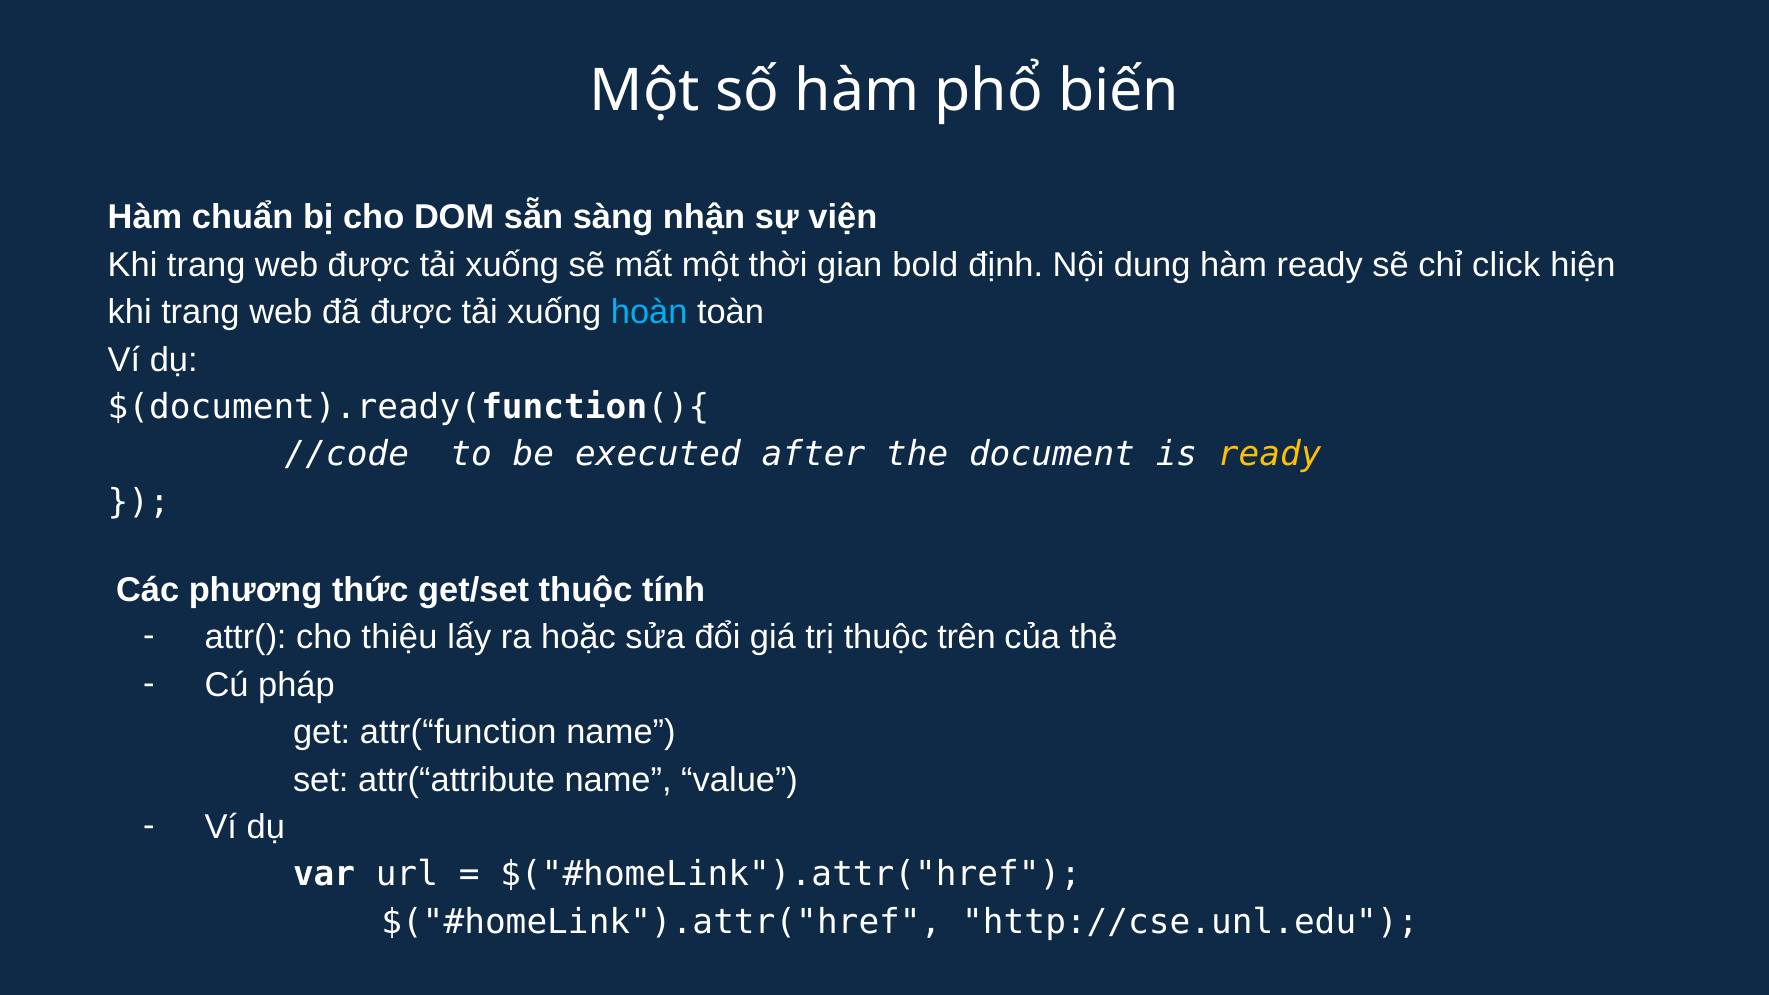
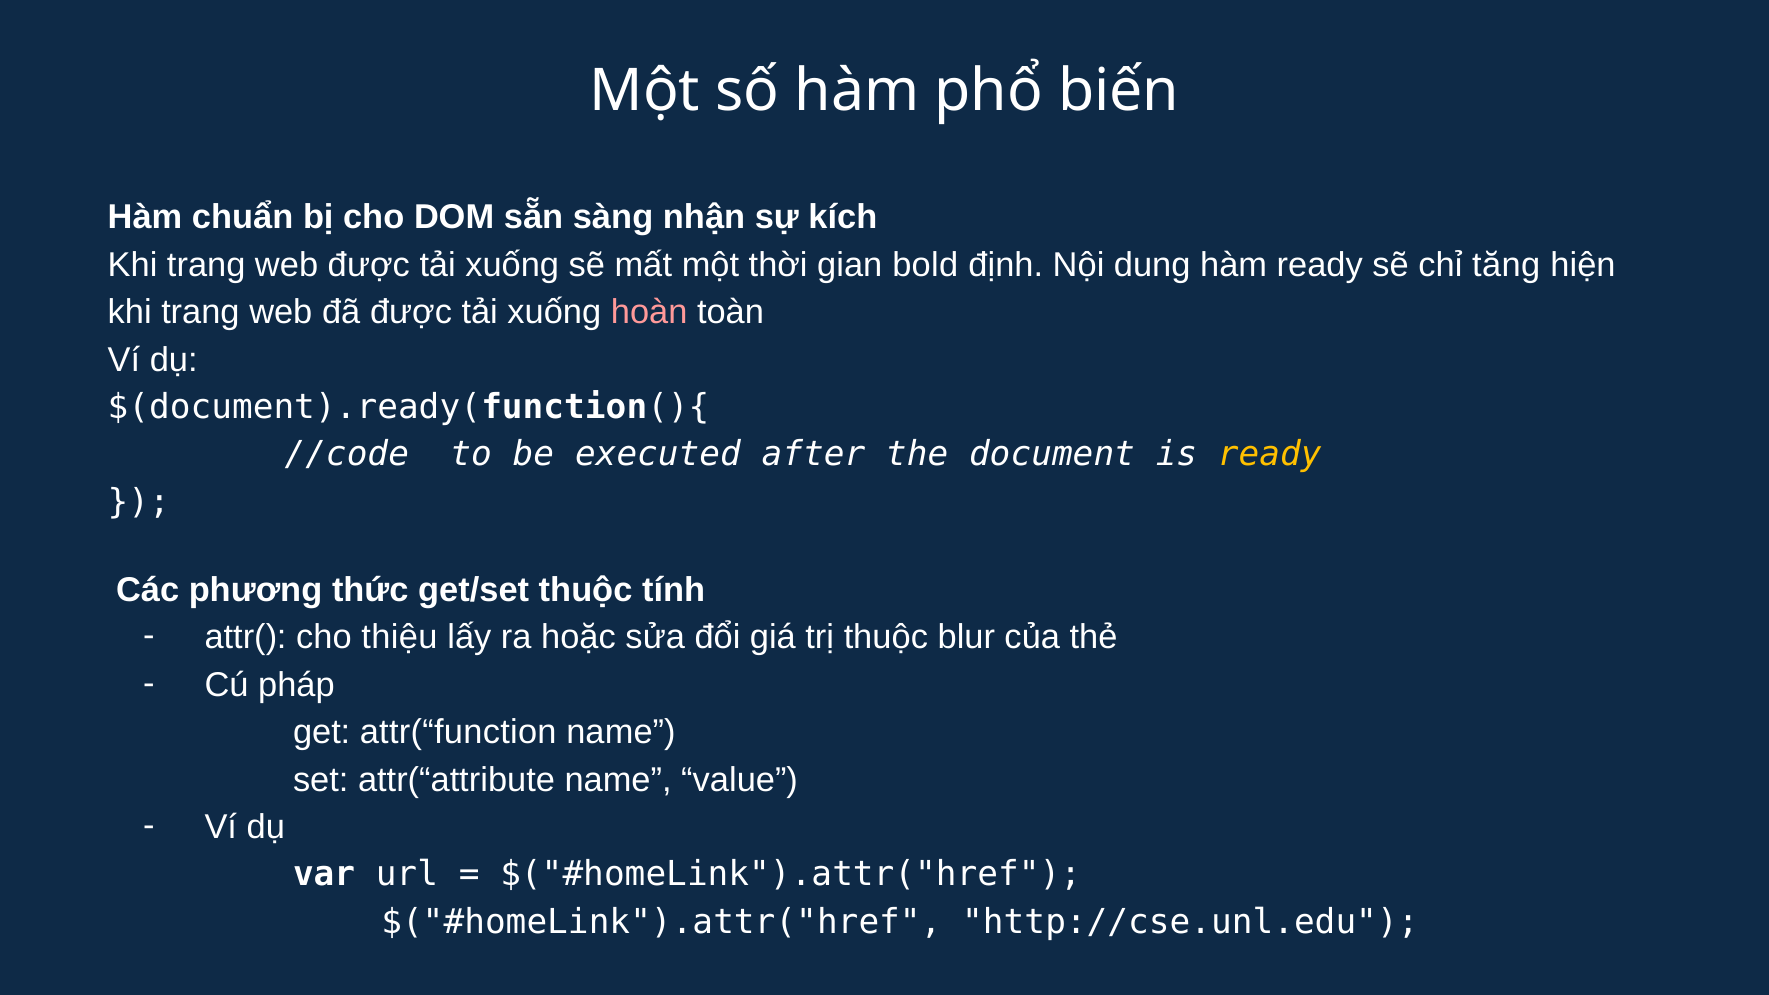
viện: viện -> kích
click: click -> tăng
hoàn colour: light blue -> pink
trên: trên -> blur
